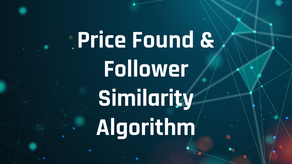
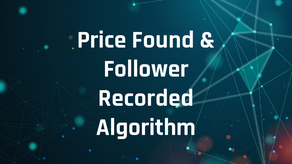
Similarity: Similarity -> Recorded
